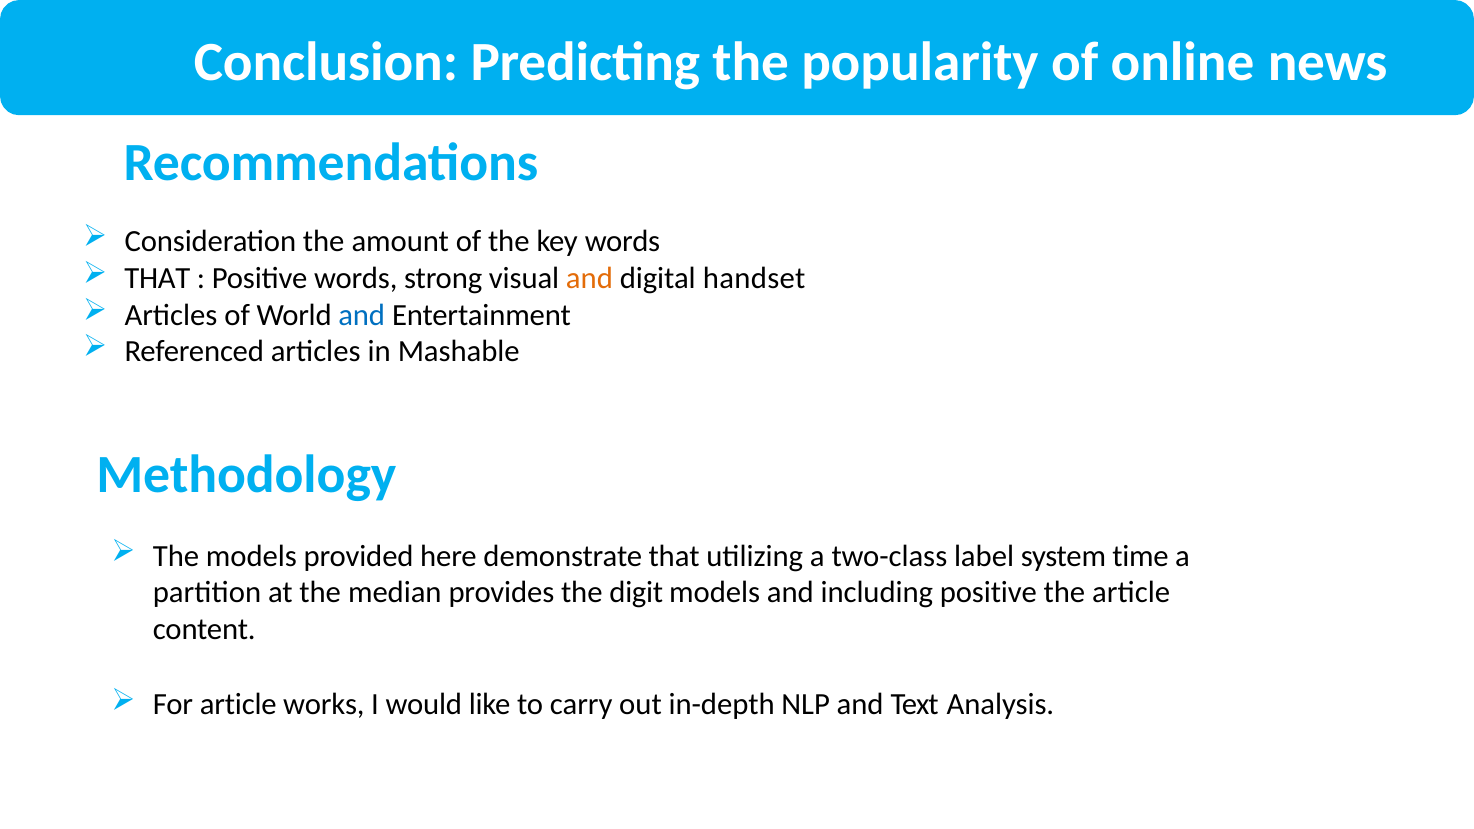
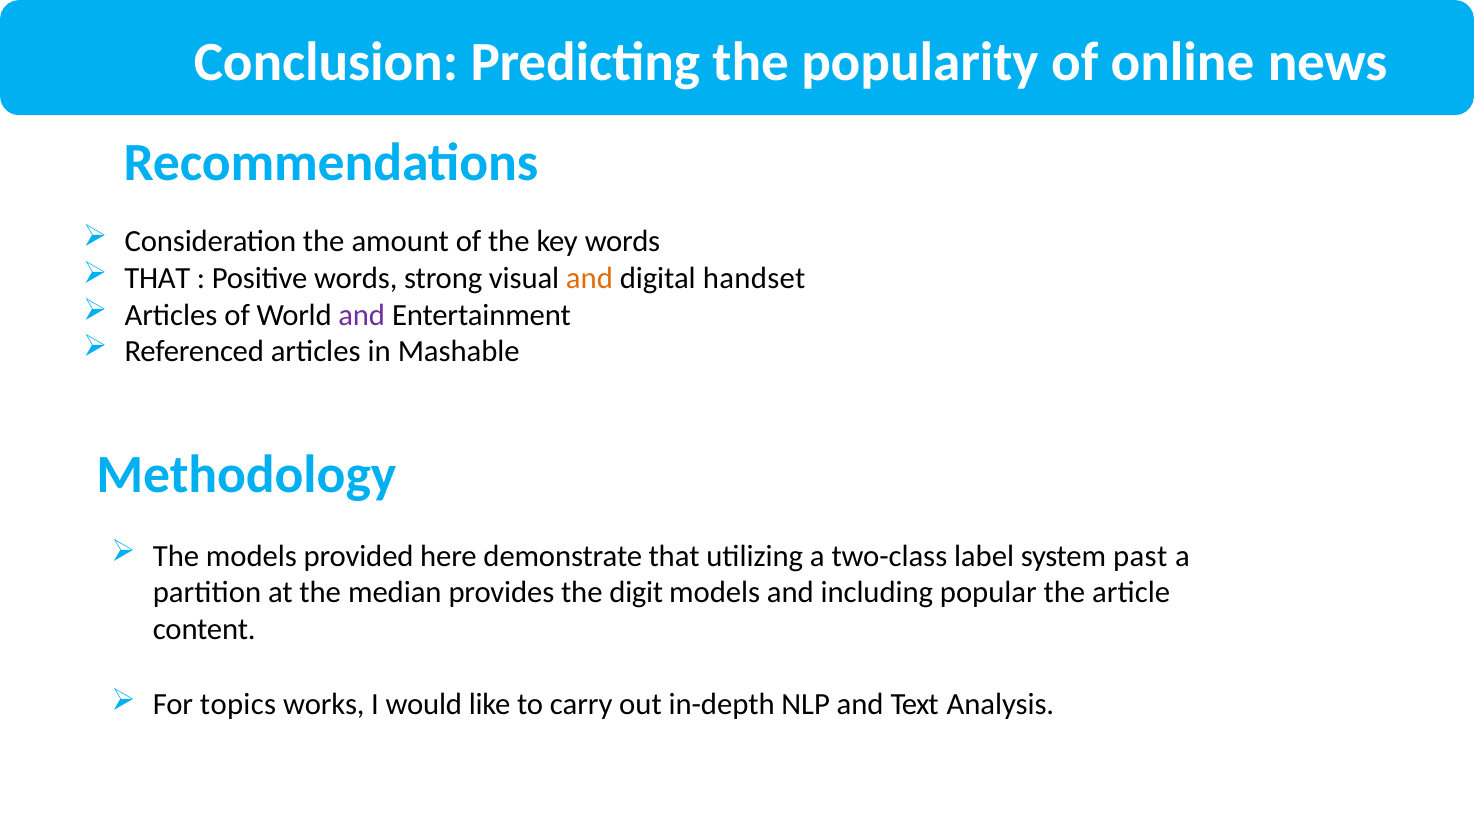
and at (362, 315) colour: blue -> purple
time: time -> past
including positive: positive -> popular
For article: article -> topics
